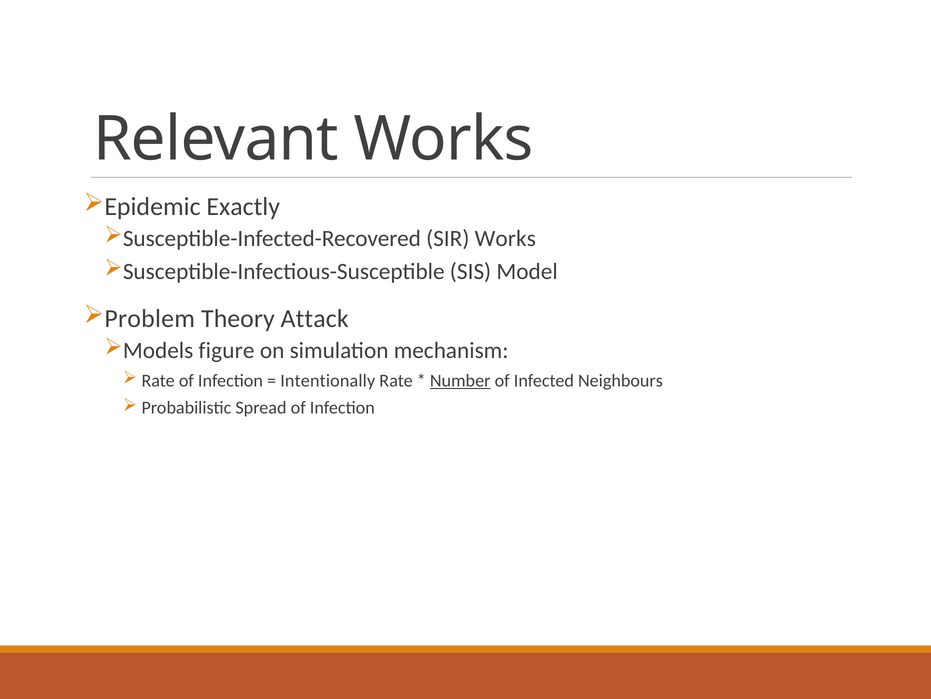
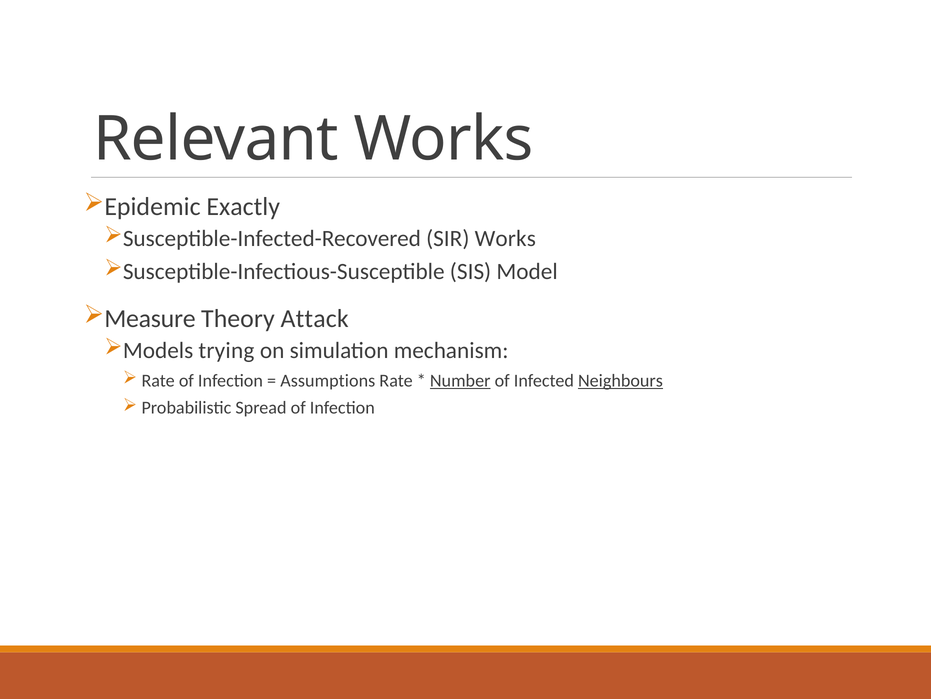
Problem: Problem -> Measure
figure: figure -> trying
Intentionally: Intentionally -> Assumptions
Neighbours underline: none -> present
